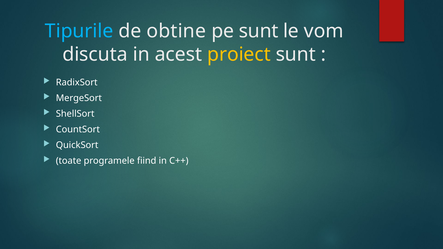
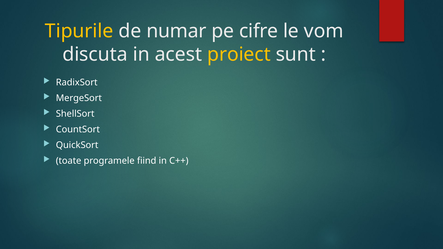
Tipurile colour: light blue -> yellow
obtine: obtine -> numar
pe sunt: sunt -> cifre
